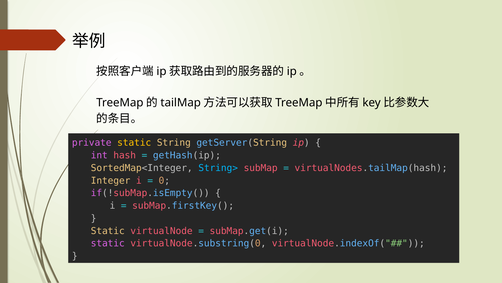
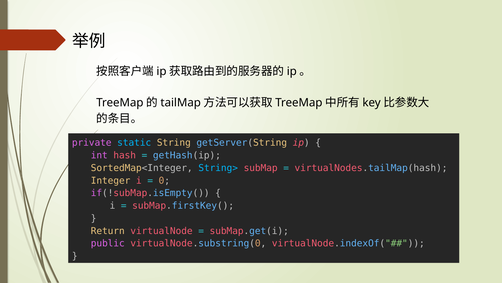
static at (134, 142) colour: yellow -> light blue
Static at (108, 230): Static -> Return
static at (108, 243): static -> public
